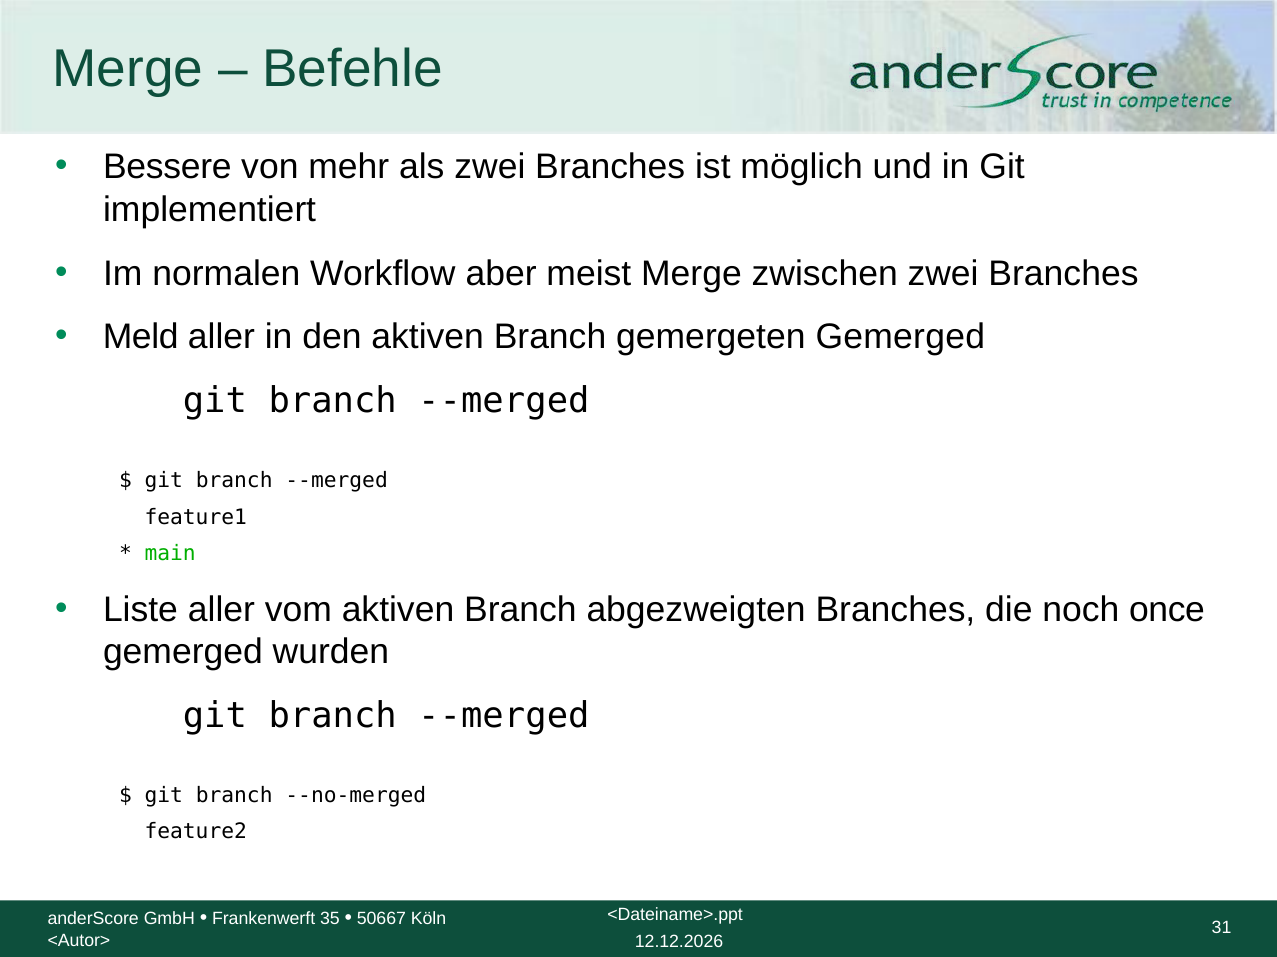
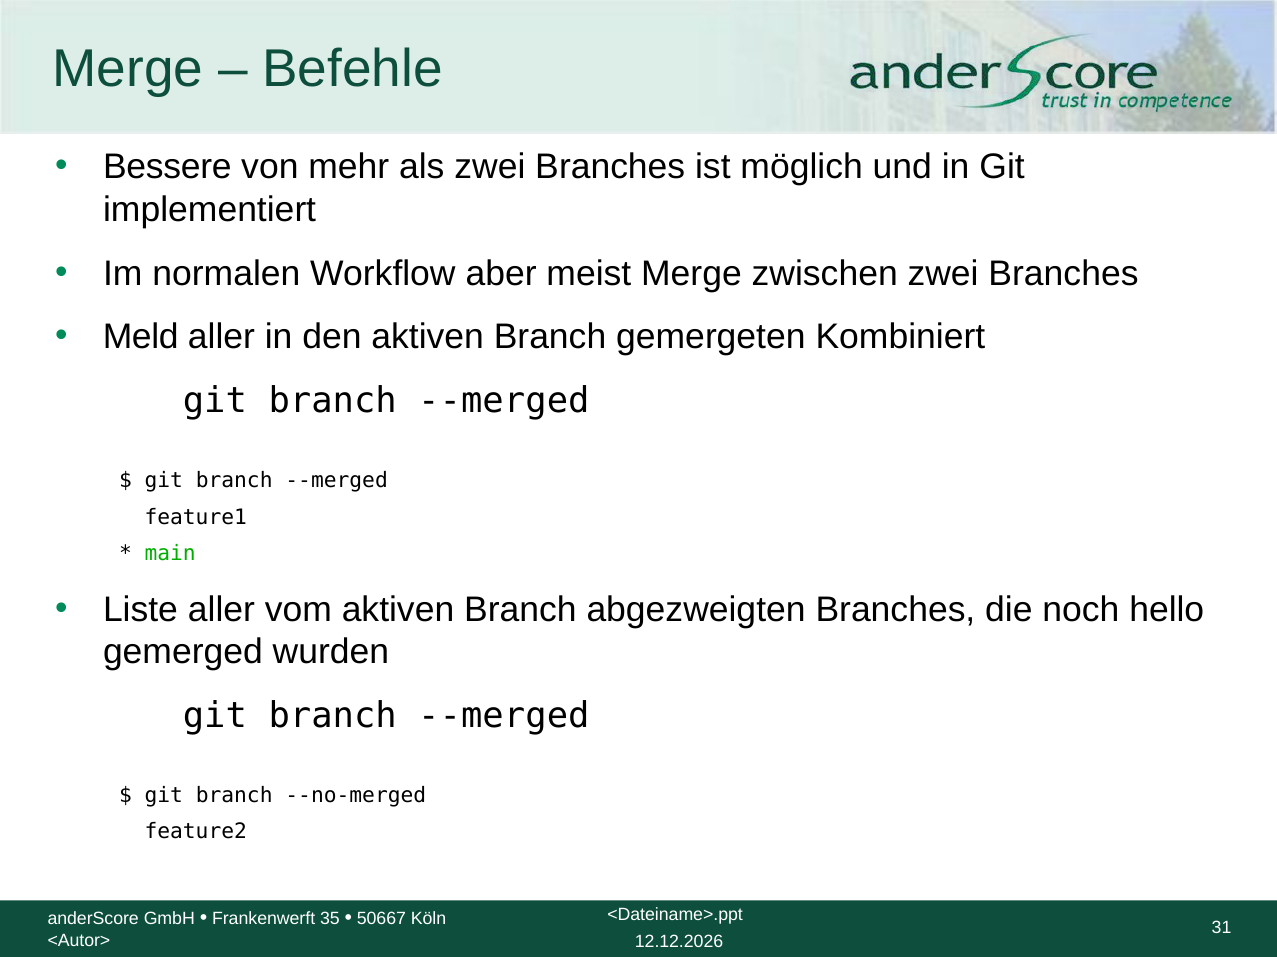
gemergeten Gemerged: Gemerged -> Kombiniert
once: once -> hello
